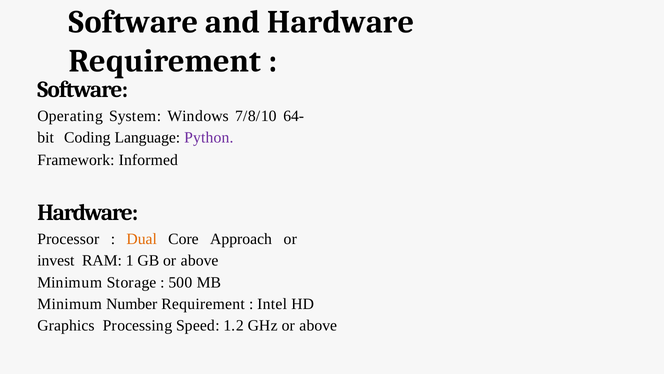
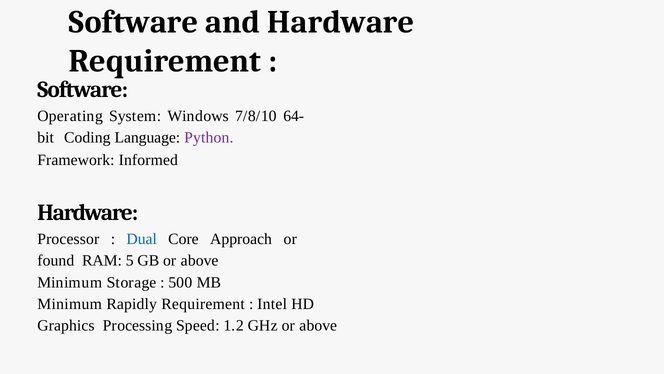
Dual colour: orange -> blue
invest: invest -> found
1: 1 -> 5
Number: Number -> Rapidly
